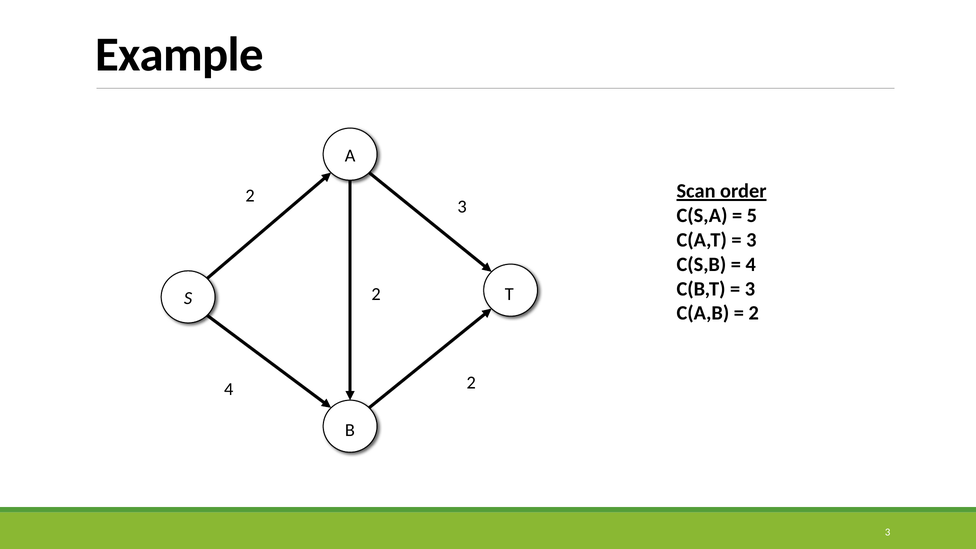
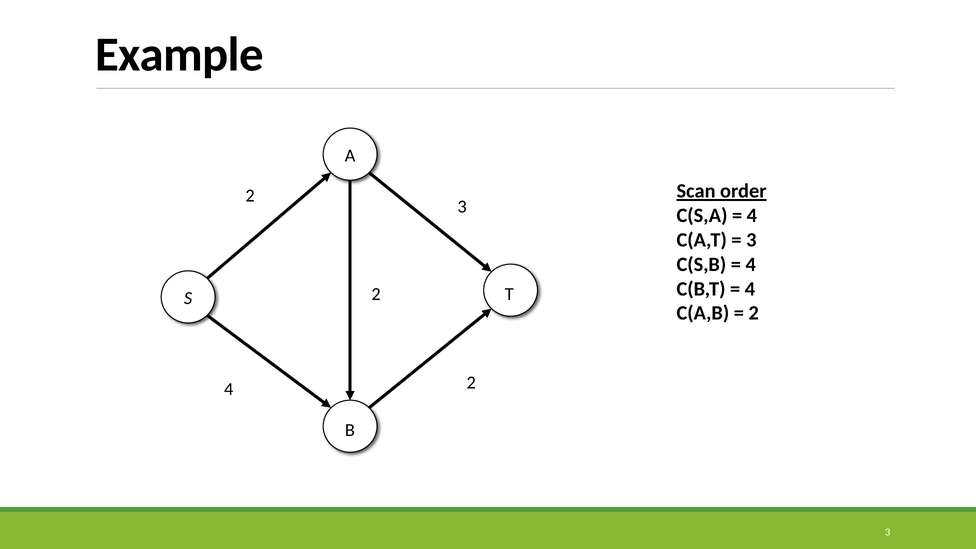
5 at (752, 216): 5 -> 4
3 at (750, 289): 3 -> 4
